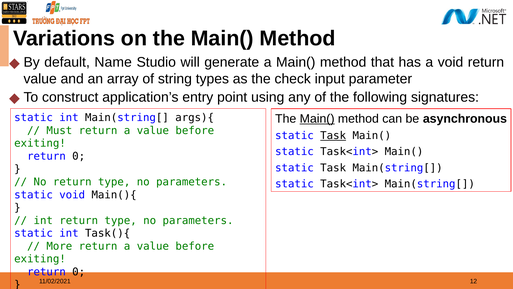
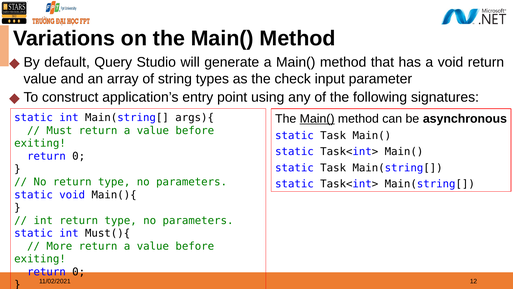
Name: Name -> Query
Task at (333, 136) underline: present -> none
Task(){: Task(){ -> Must(){
